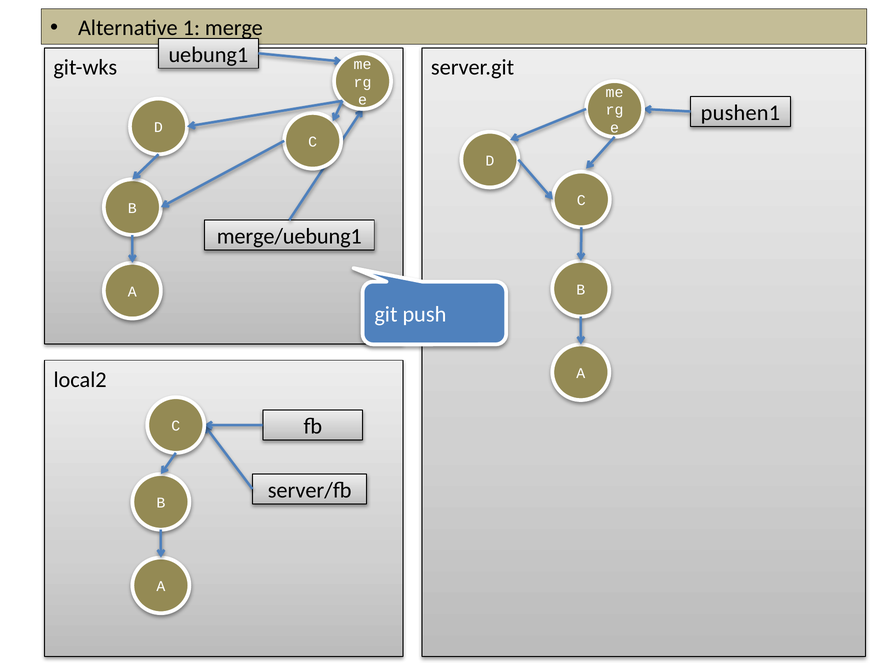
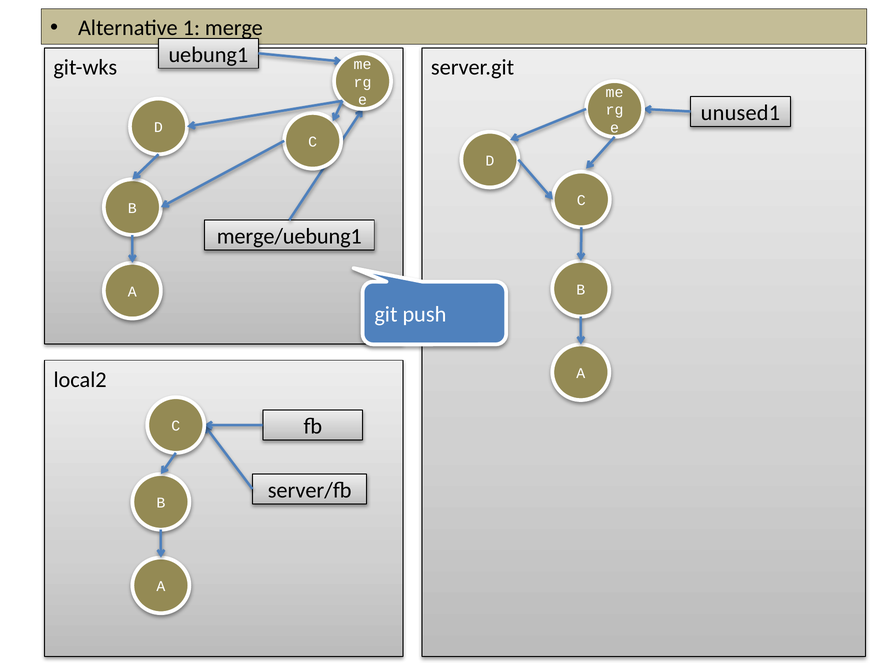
pushen1: pushen1 -> unused1
